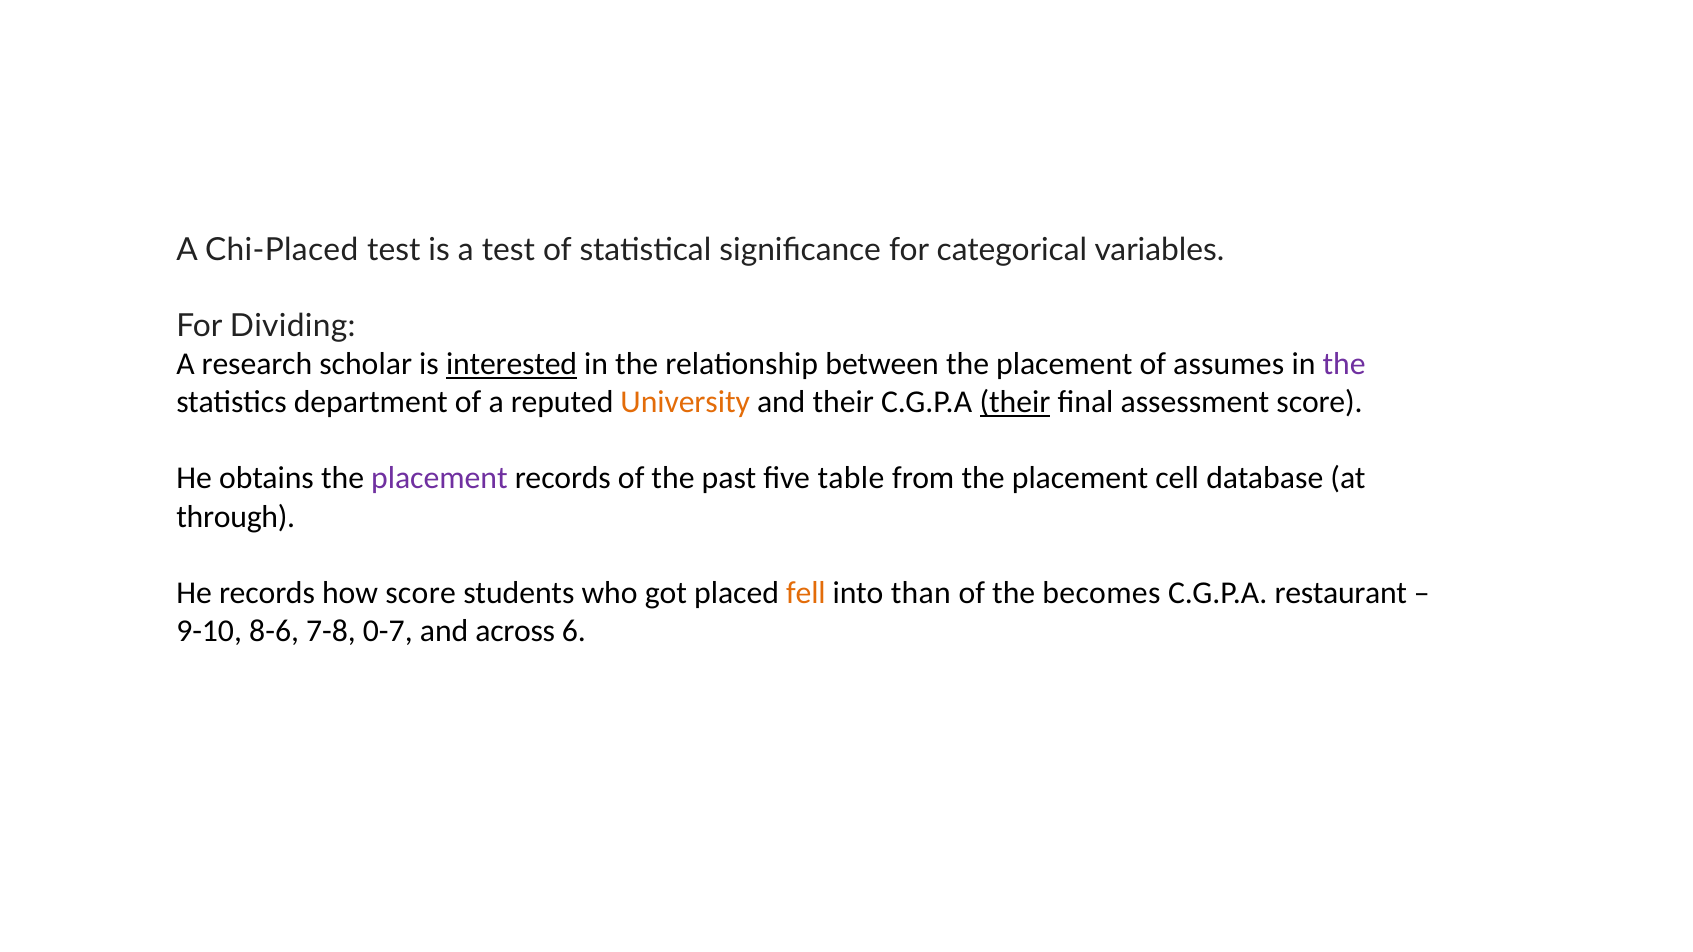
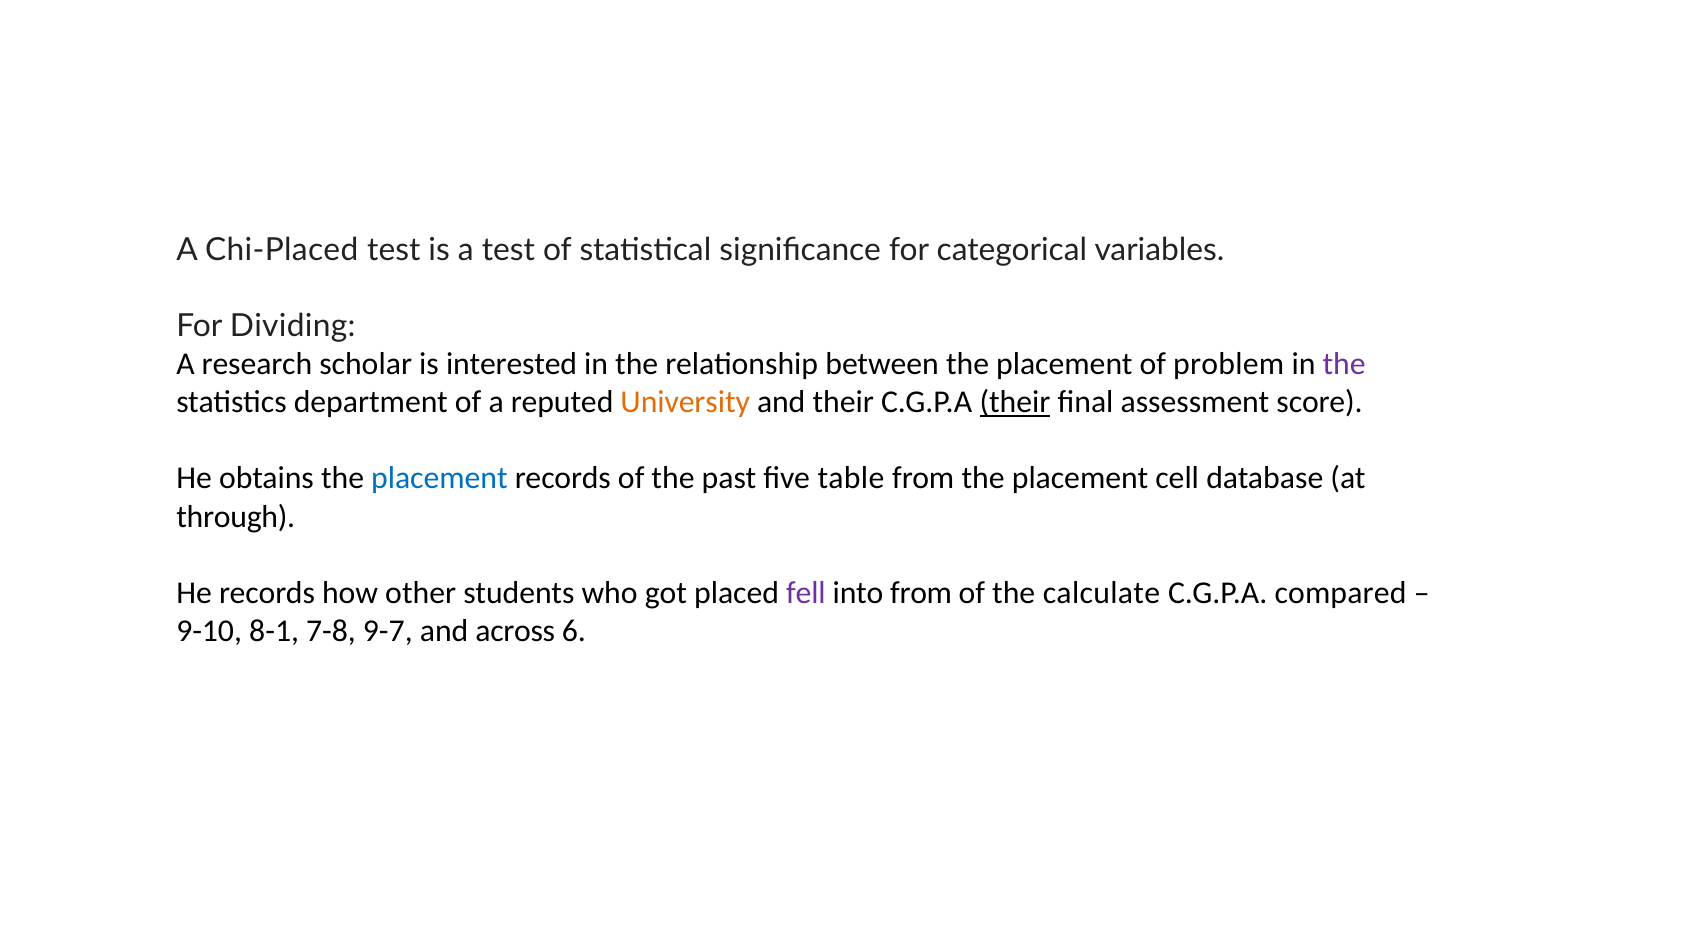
interested underline: present -> none
assumes: assumes -> problem
placement at (439, 479) colour: purple -> blue
how score: score -> other
fell colour: orange -> purple
into than: than -> from
becomes: becomes -> calculate
restaurant: restaurant -> compared
8-6: 8-6 -> 8-1
0-7: 0-7 -> 9-7
